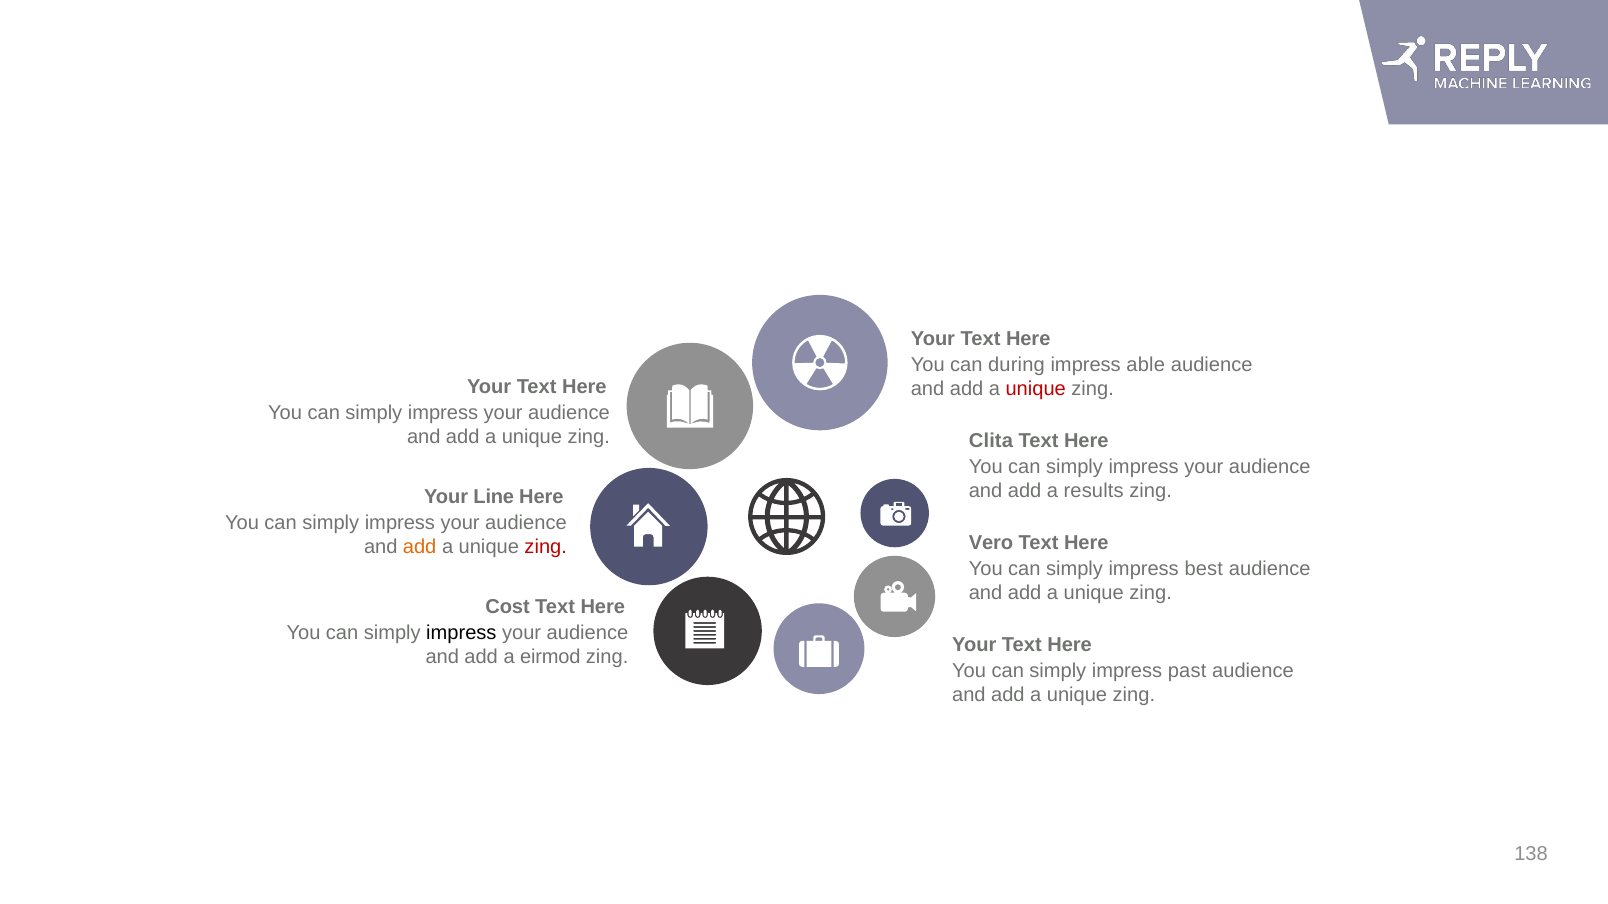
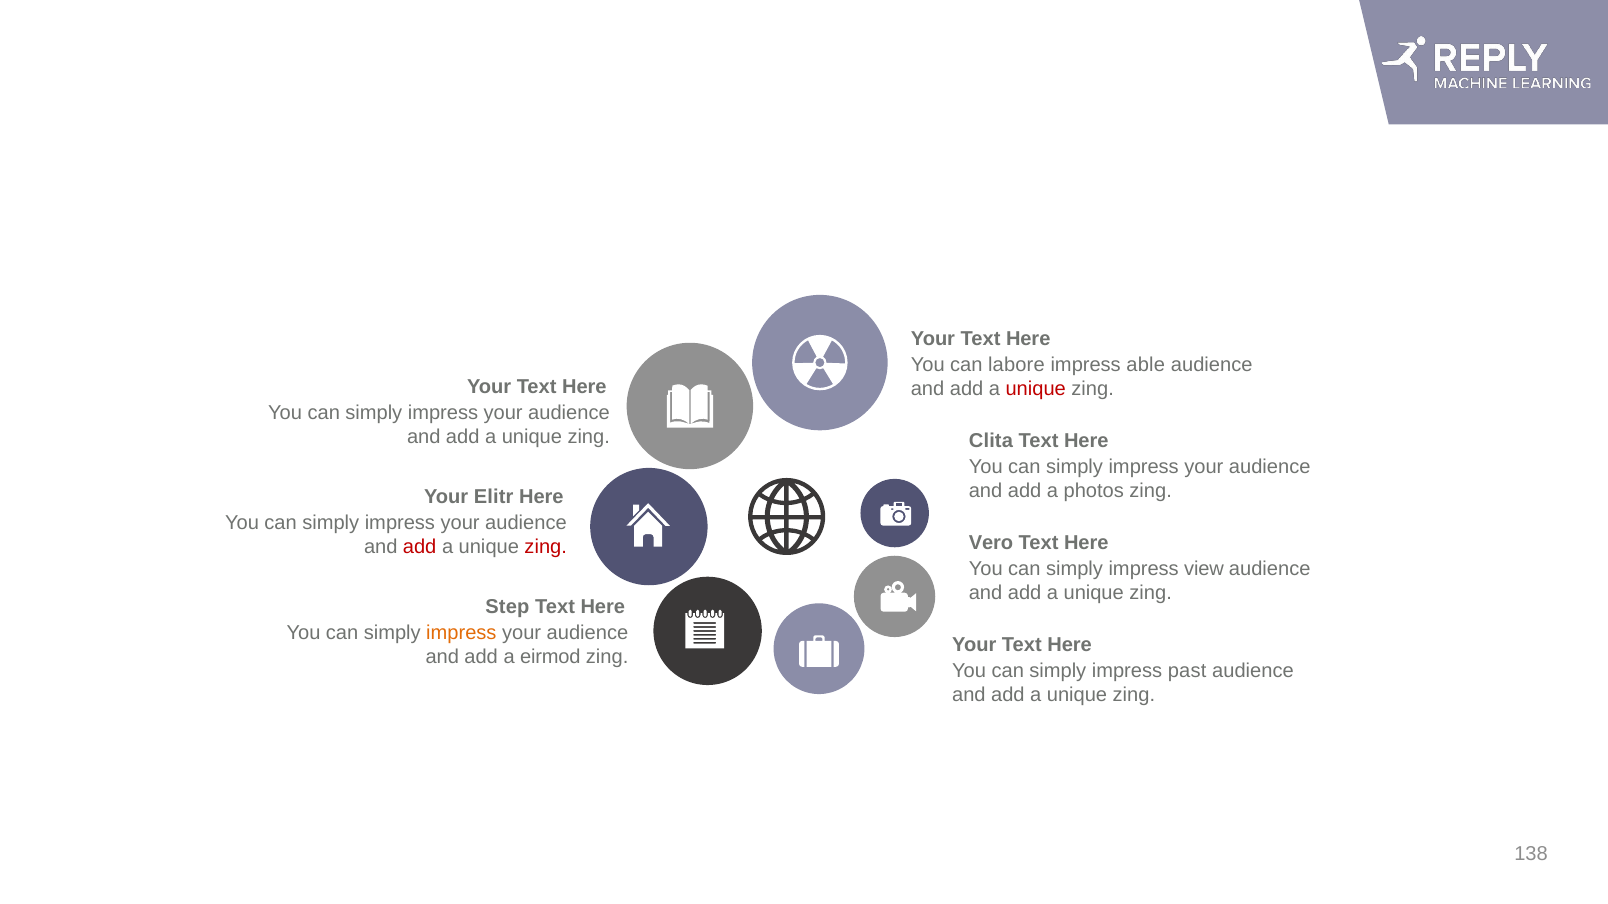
during: during -> labore
results: results -> photos
Line: Line -> Elitr
add at (420, 547) colour: orange -> red
best: best -> view
Cost: Cost -> Step
impress at (461, 633) colour: black -> orange
